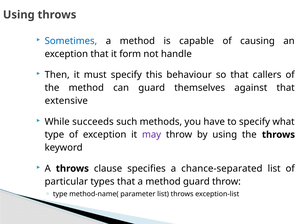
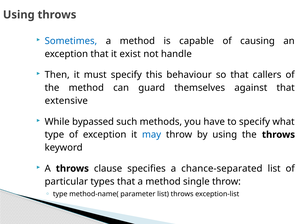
form: form -> exist
succeeds: succeeds -> bypassed
may colour: purple -> blue
method guard: guard -> single
